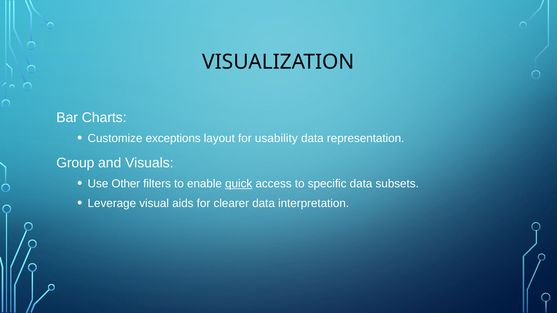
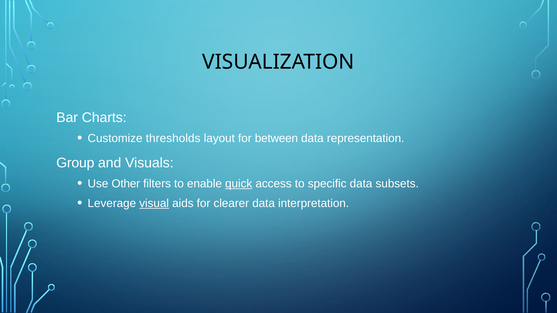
exceptions: exceptions -> thresholds
usability: usability -> between
visual underline: none -> present
